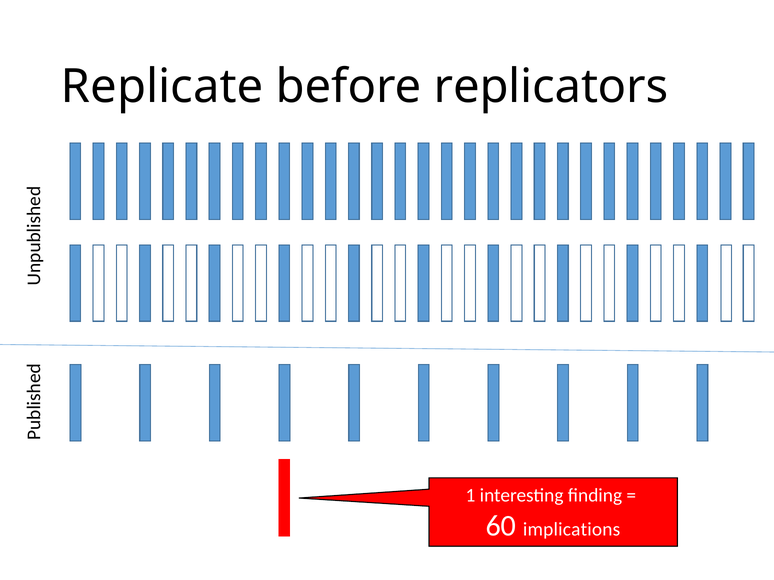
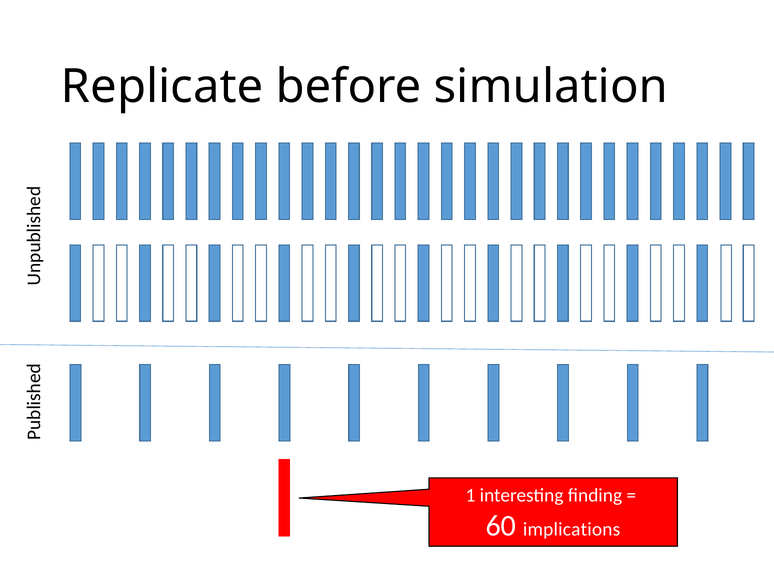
replicators: replicators -> simulation
